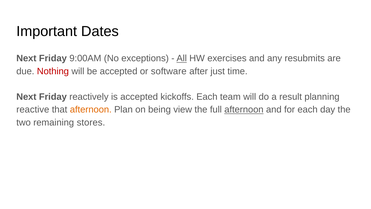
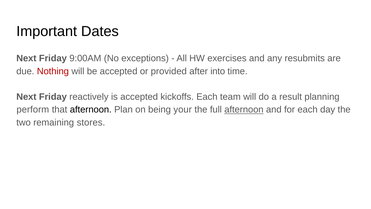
All underline: present -> none
software: software -> provided
just: just -> into
reactive: reactive -> perform
afternoon at (91, 110) colour: orange -> black
view: view -> your
